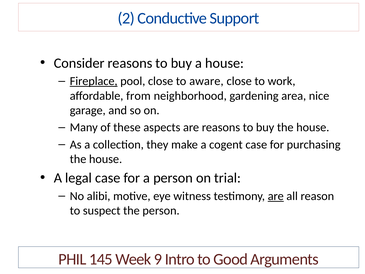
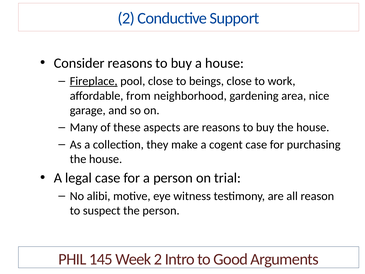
aware: aware -> beings
are at (276, 196) underline: present -> none
Week 9: 9 -> 2
